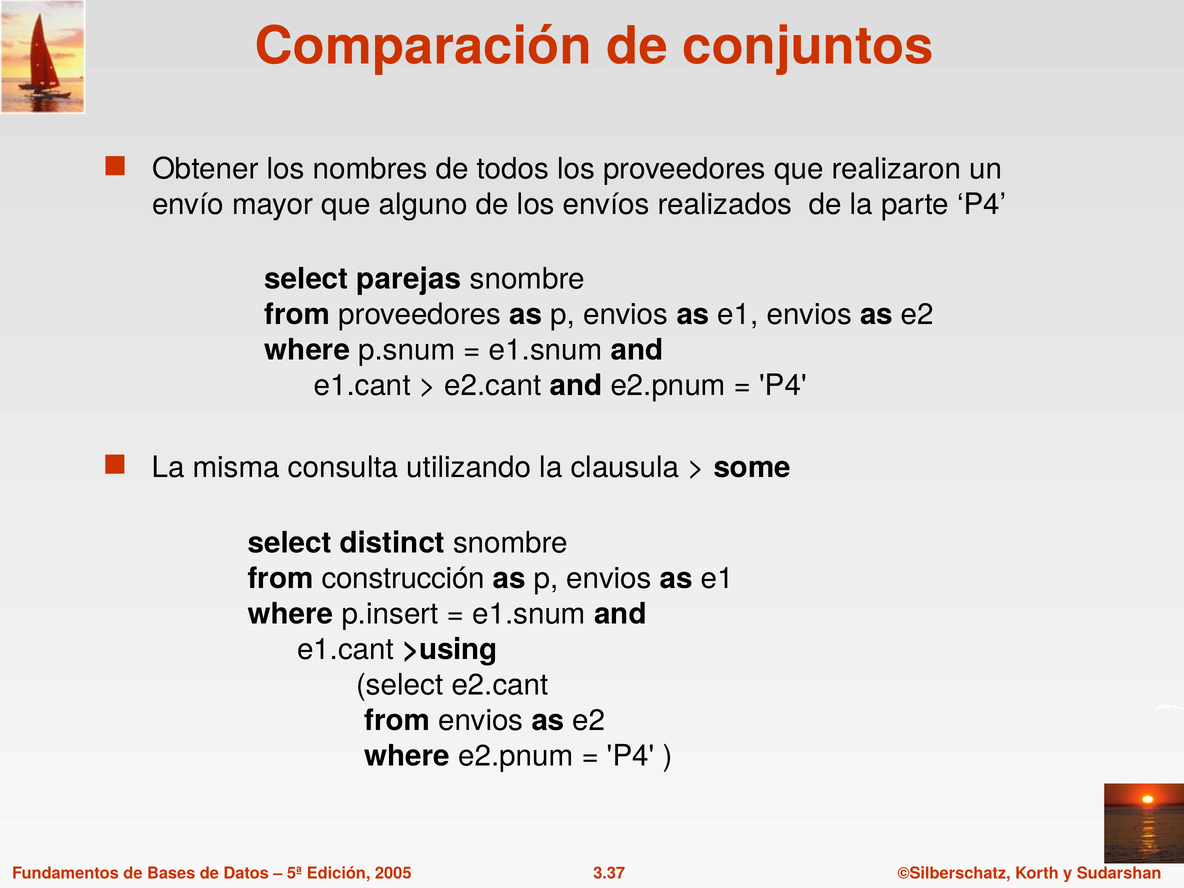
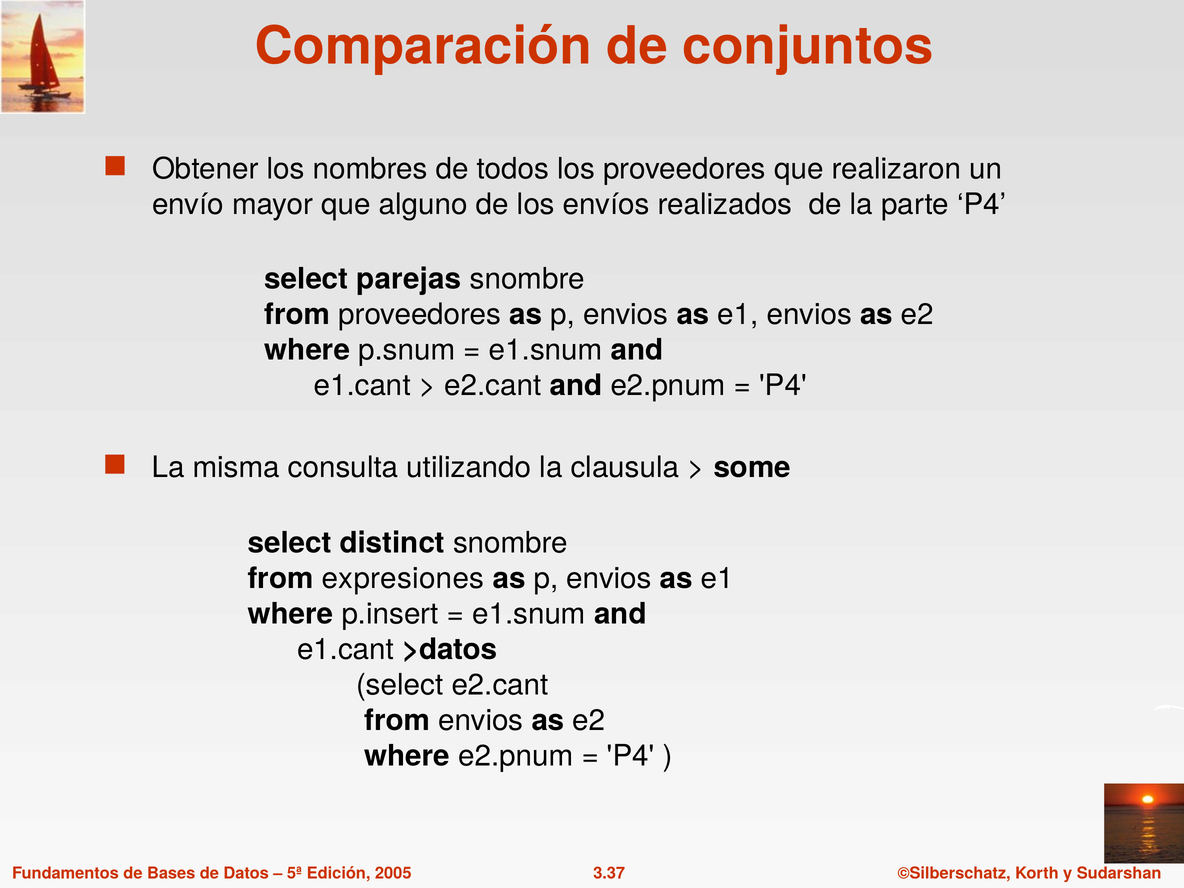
construcción: construcción -> expresiones
>using: >using -> >datos
